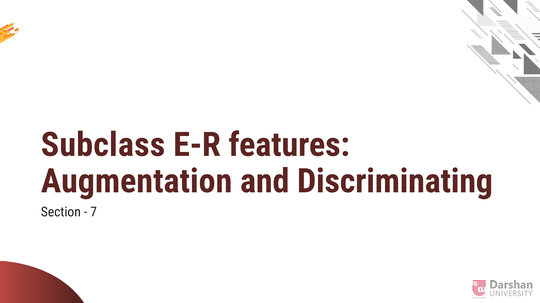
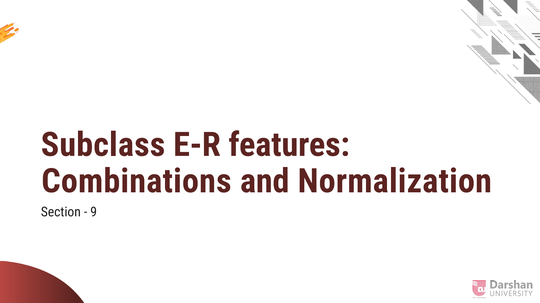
Augmentation: Augmentation -> Combinations
Discriminating: Discriminating -> Normalization
7: 7 -> 9
